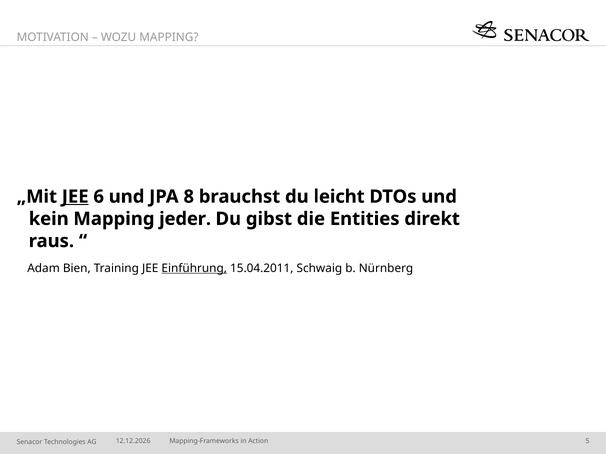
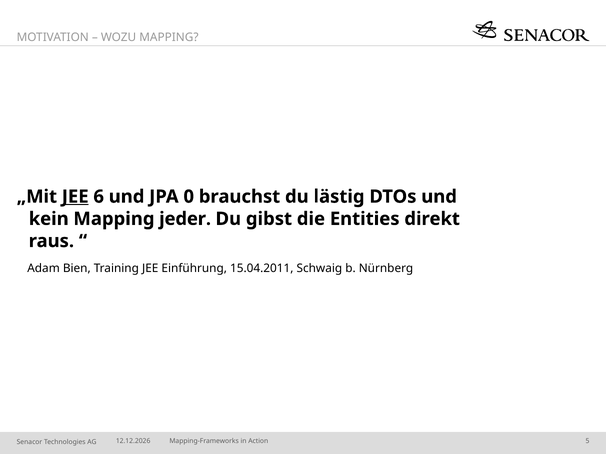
8: 8 -> 0
leicht: leicht -> lästig
Einführung underline: present -> none
